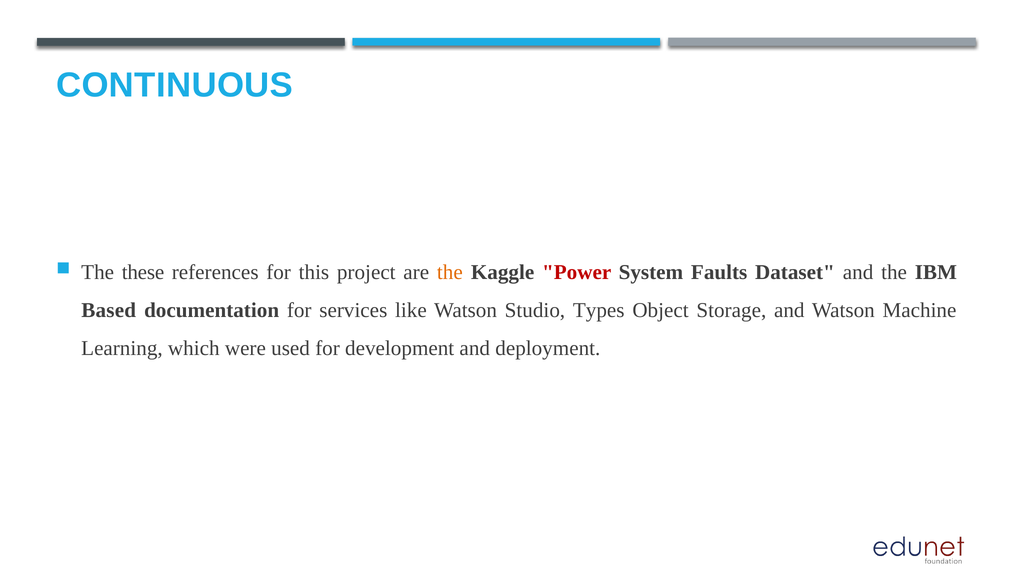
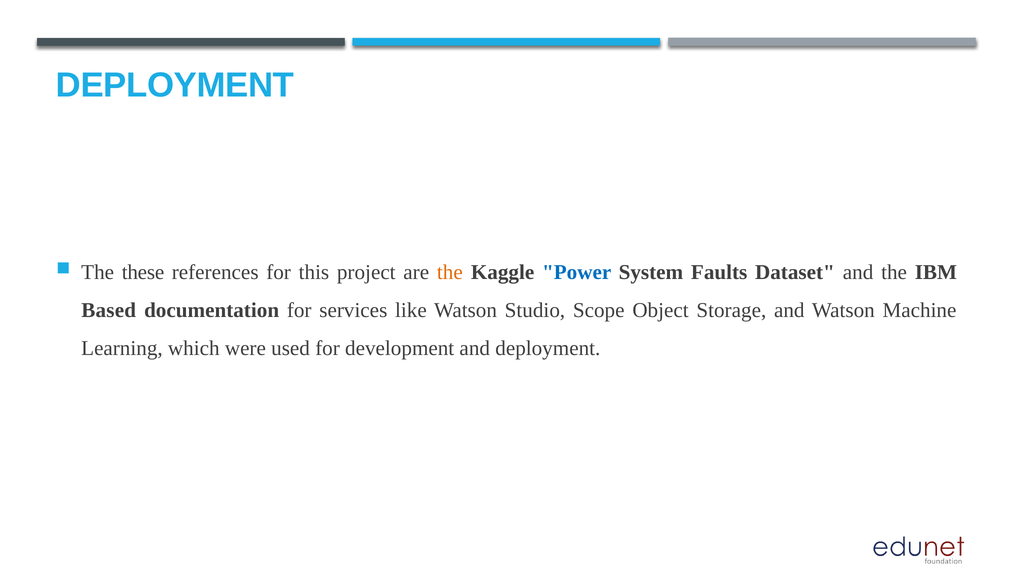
CONTINUOUS at (175, 85): CONTINUOUS -> DEPLOYMENT
Power colour: red -> blue
Types: Types -> Scope
